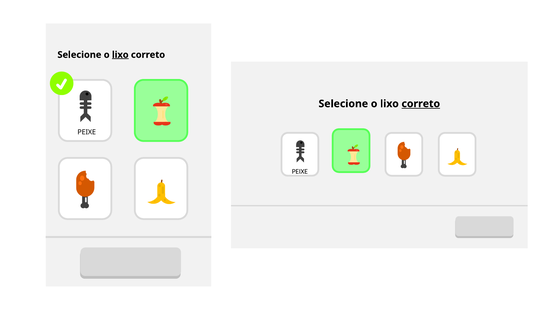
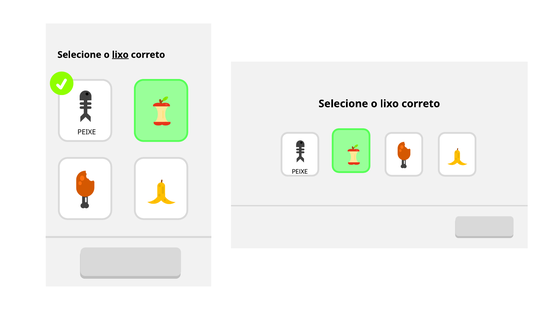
correto at (421, 104) underline: present -> none
